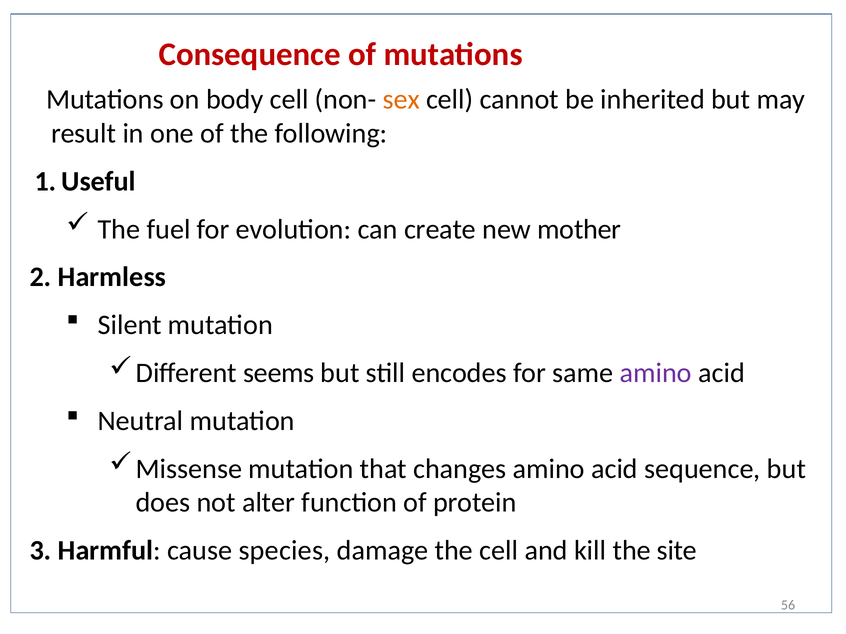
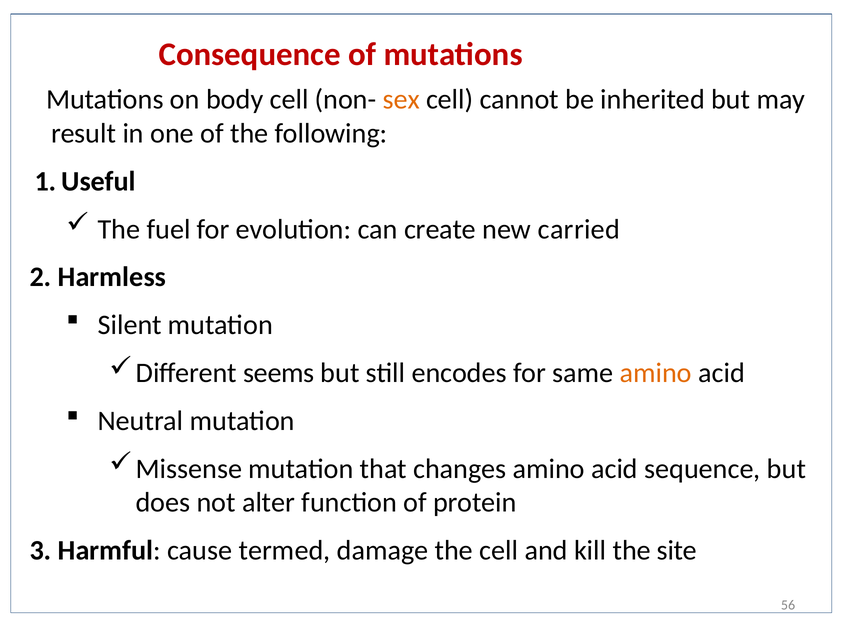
mother: mother -> carried
amino at (656, 373) colour: purple -> orange
species: species -> termed
